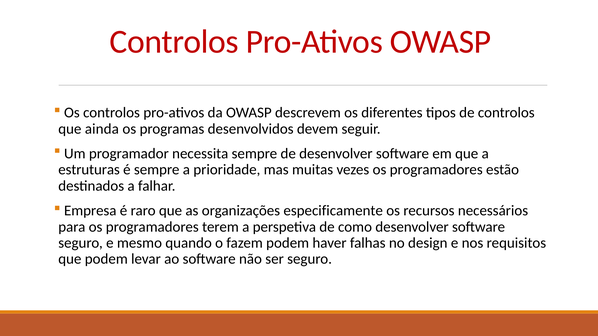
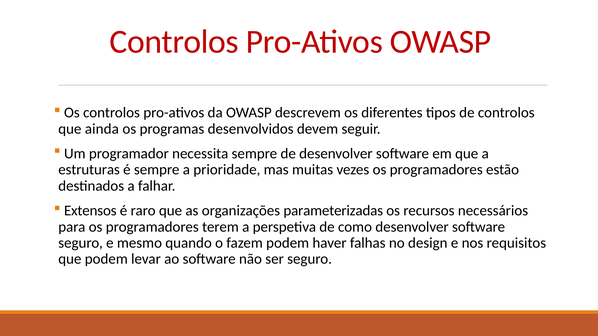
Empresa: Empresa -> Extensos
especificamente: especificamente -> parameterizadas
